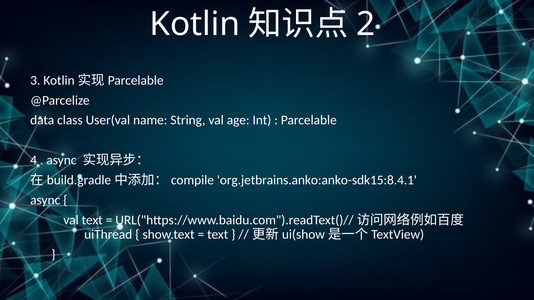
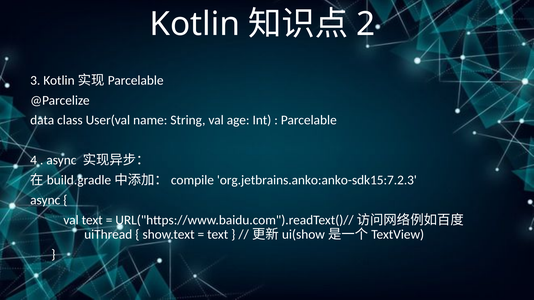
org.jetbrains.anko:anko-sdk15:8.4.1: org.jetbrains.anko:anko-sdk15:8.4.1 -> org.jetbrains.anko:anko-sdk15:7.2.3
